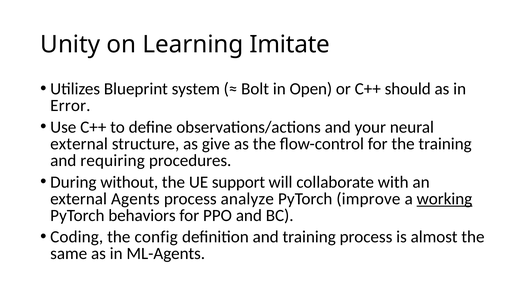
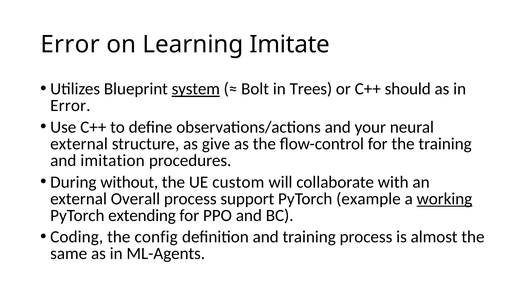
Unity at (70, 44): Unity -> Error
system underline: none -> present
Open: Open -> Trees
requiring: requiring -> imitation
support: support -> custom
Agents: Agents -> Overall
analyze: analyze -> support
improve: improve -> example
behaviors: behaviors -> extending
